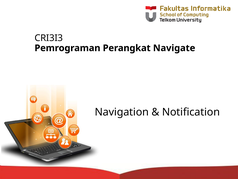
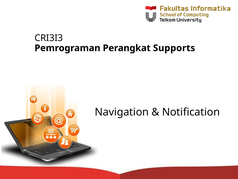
Navigate: Navigate -> Supports
